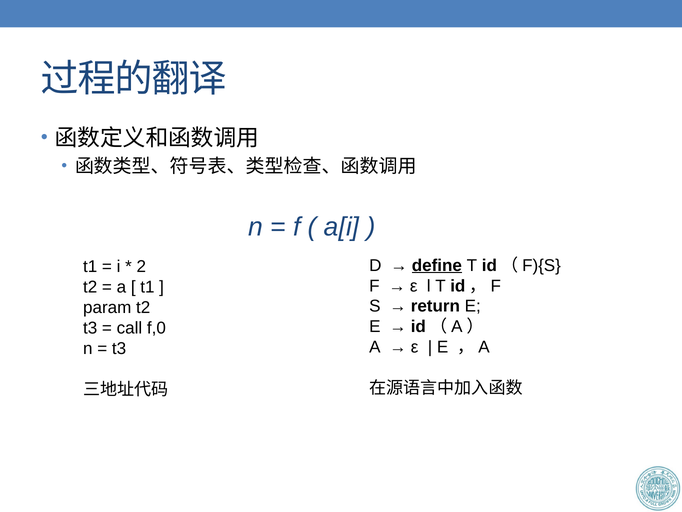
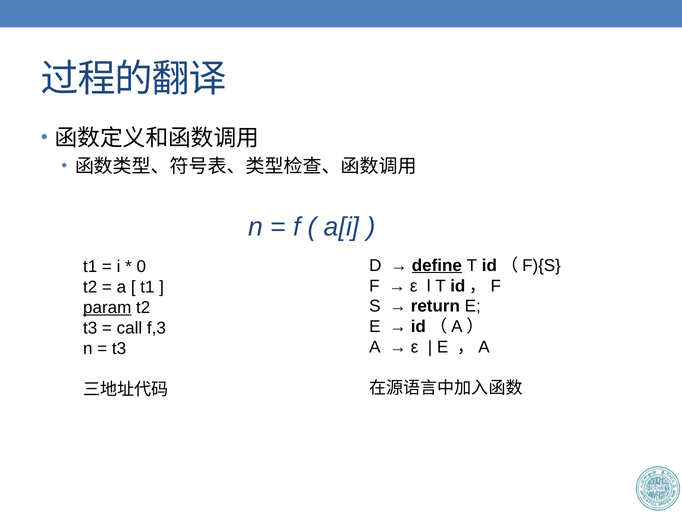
2: 2 -> 0
param underline: none -> present
f,0: f,0 -> f,3
